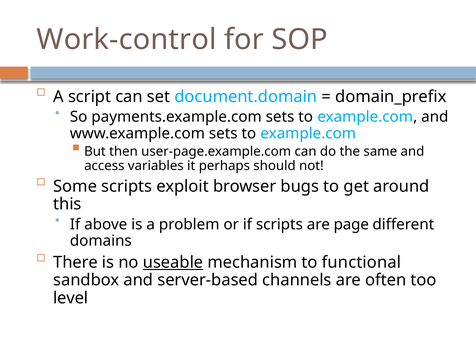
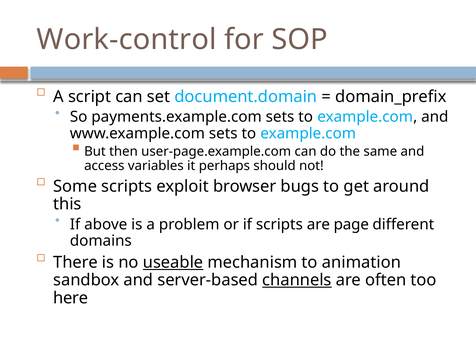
functional: functional -> animation
channels underline: none -> present
level: level -> here
